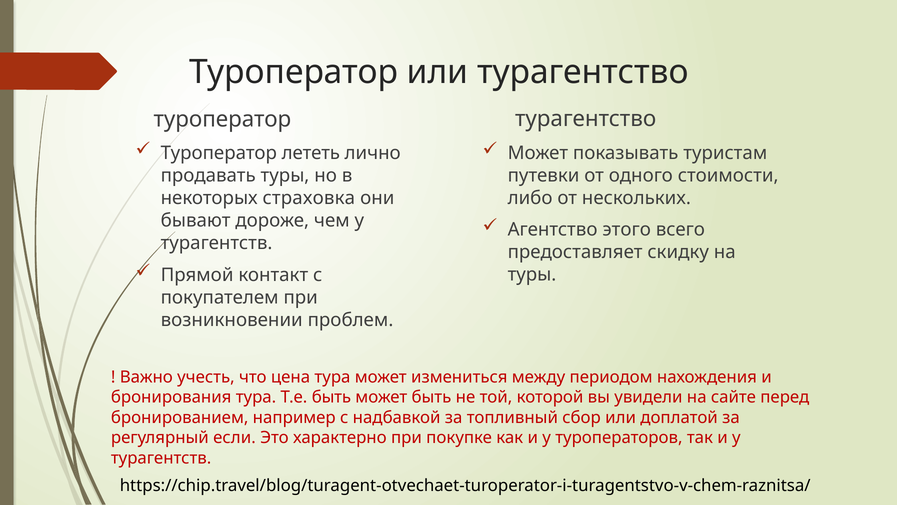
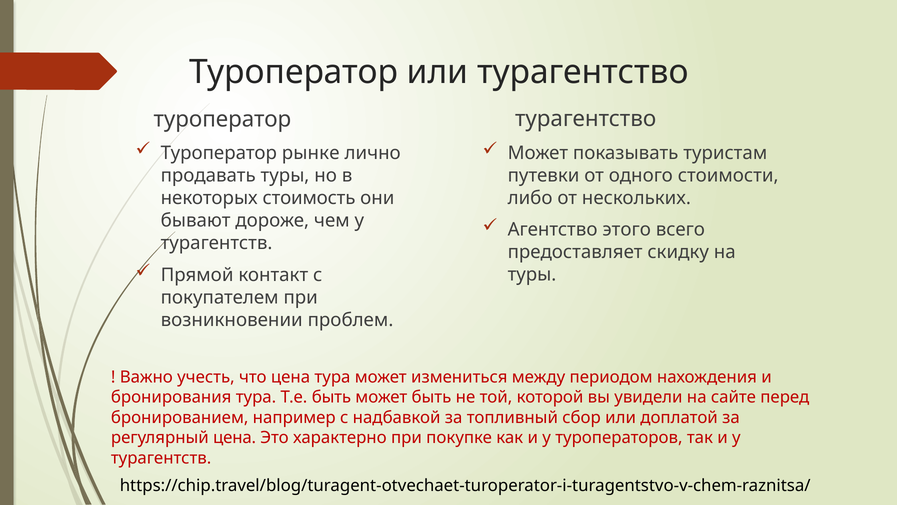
лететь: лететь -> рынке
страховка: страховка -> стоимость
регулярный если: если -> цена
